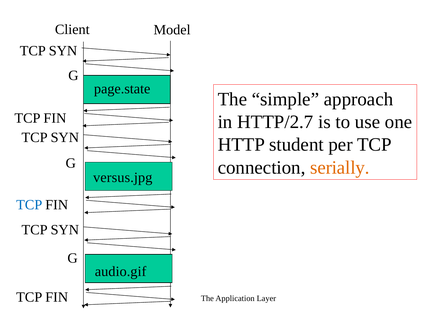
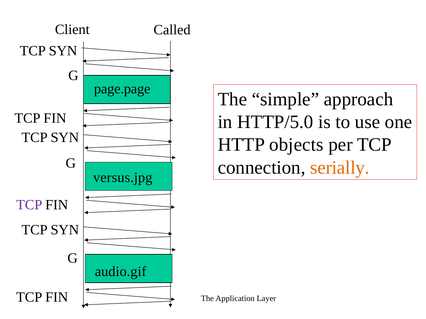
Model: Model -> Called
page.state: page.state -> page.page
HTTP/2.7: HTTP/2.7 -> HTTP/5.0
student: student -> objects
TCP at (29, 205) colour: blue -> purple
